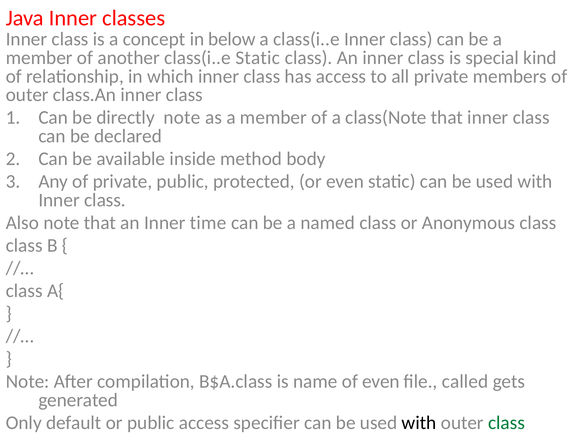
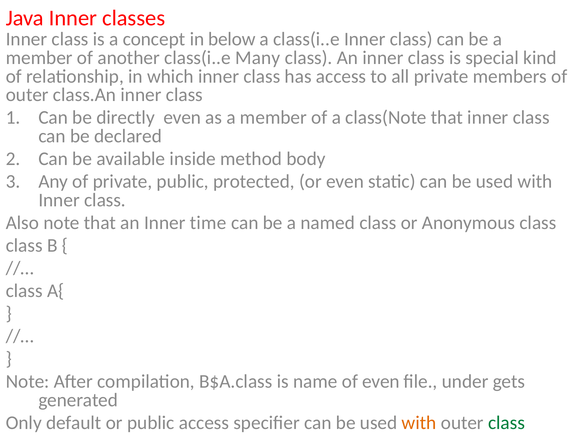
class(i..e Static: Static -> Many
directly note: note -> even
called: called -> under
with at (419, 422) colour: black -> orange
